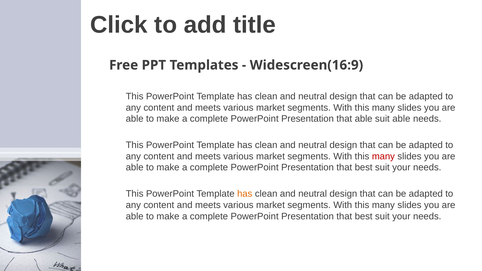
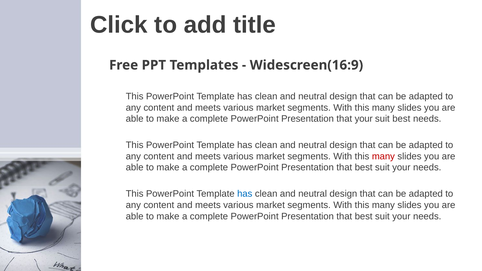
that able: able -> your
suit able: able -> best
has at (245, 194) colour: orange -> blue
